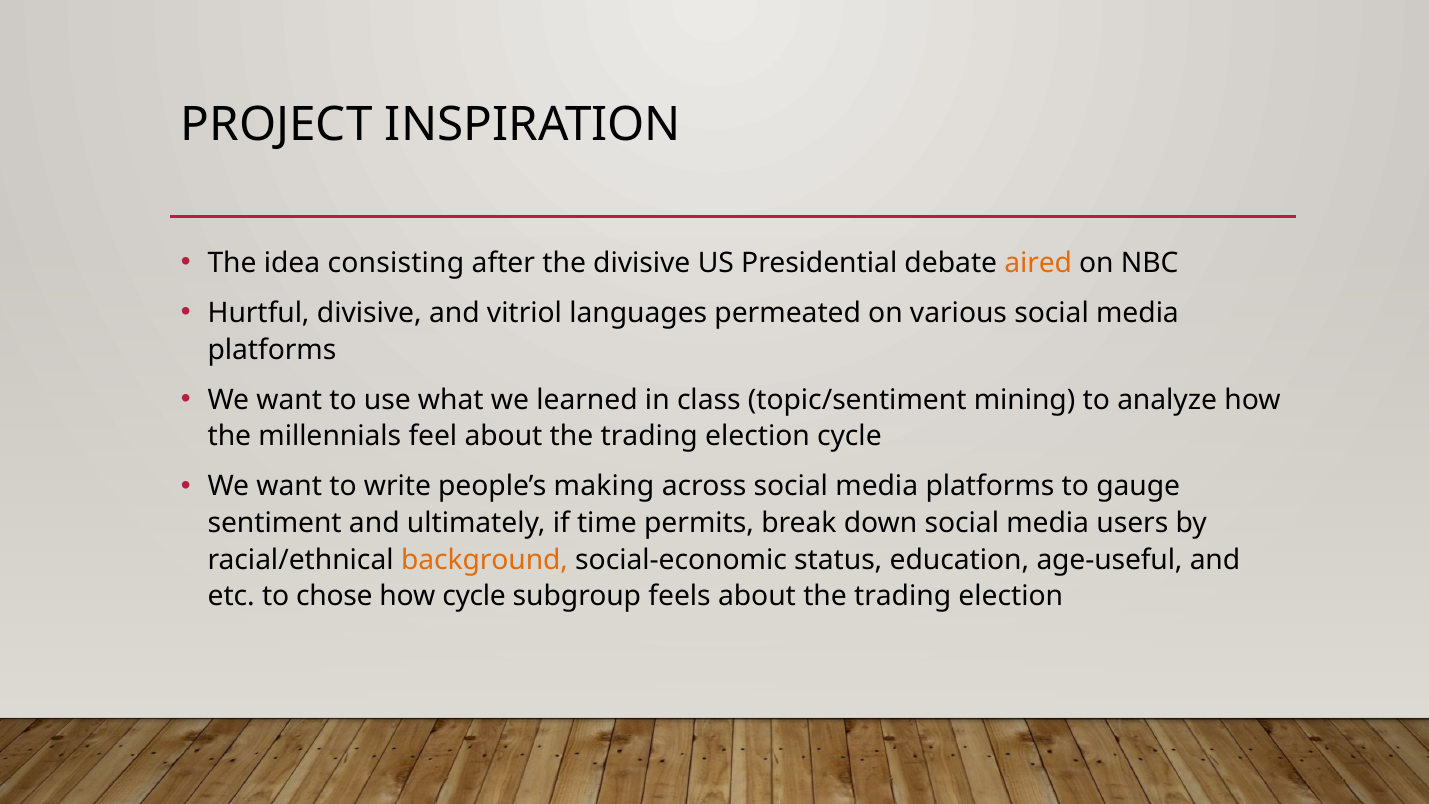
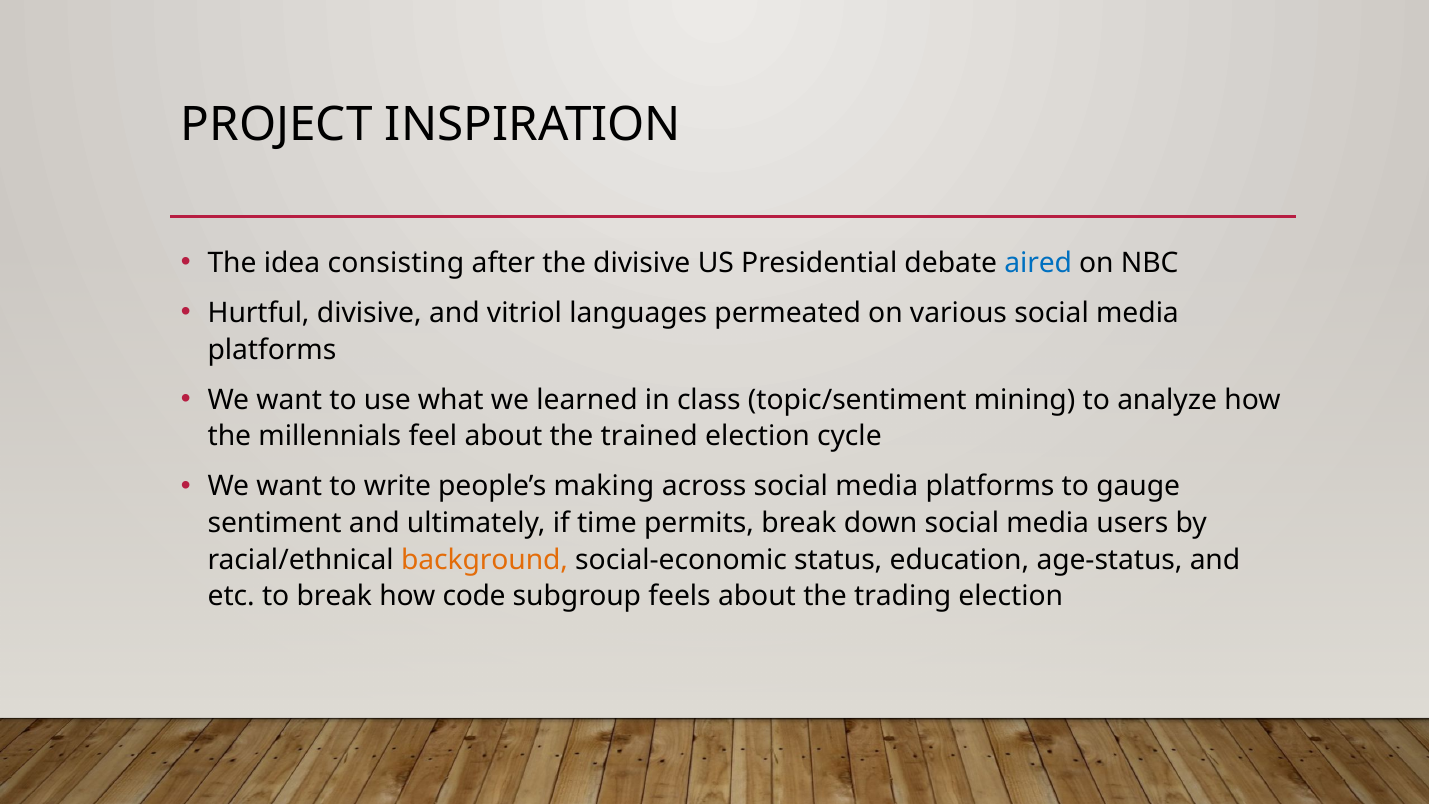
aired colour: orange -> blue
feel about the trading: trading -> trained
age-useful: age-useful -> age-status
to chose: chose -> break
how cycle: cycle -> code
